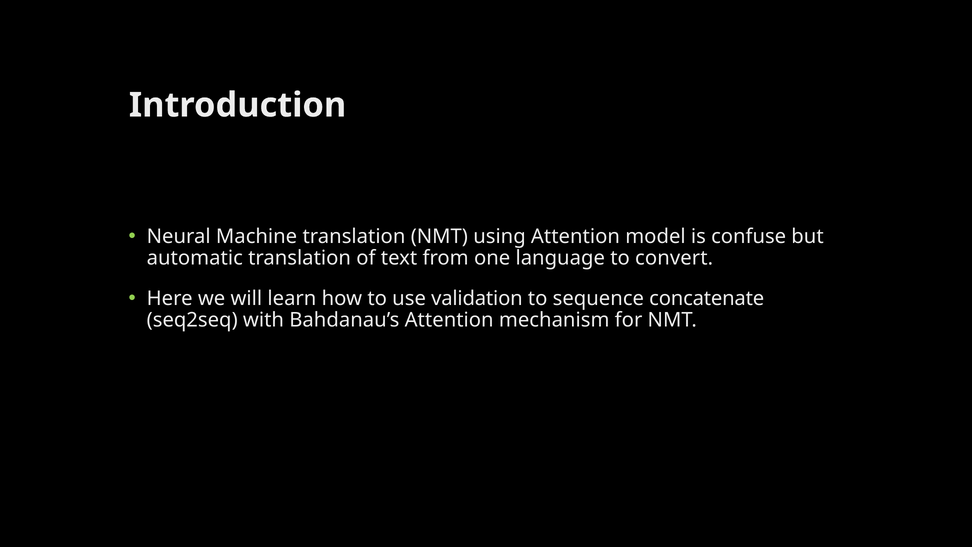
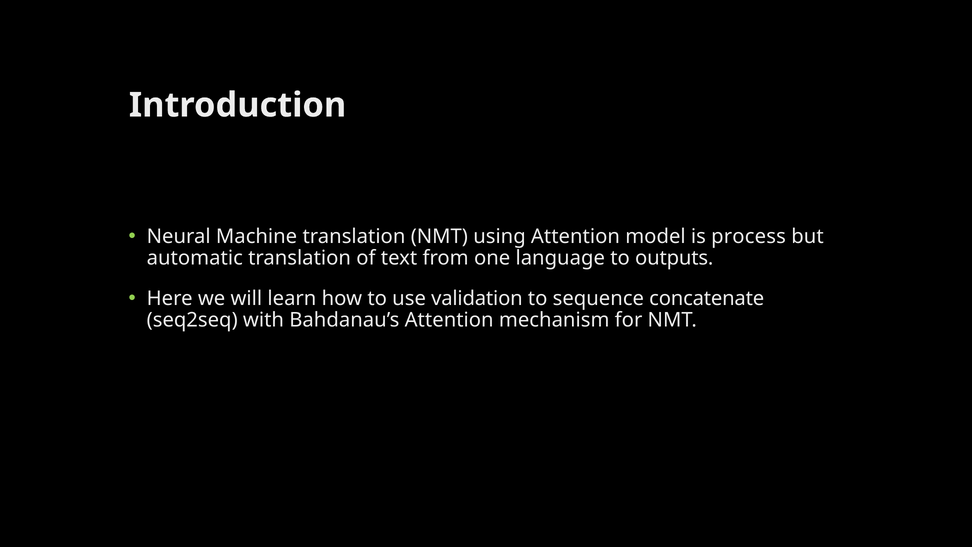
confuse: confuse -> process
convert: convert -> outputs
